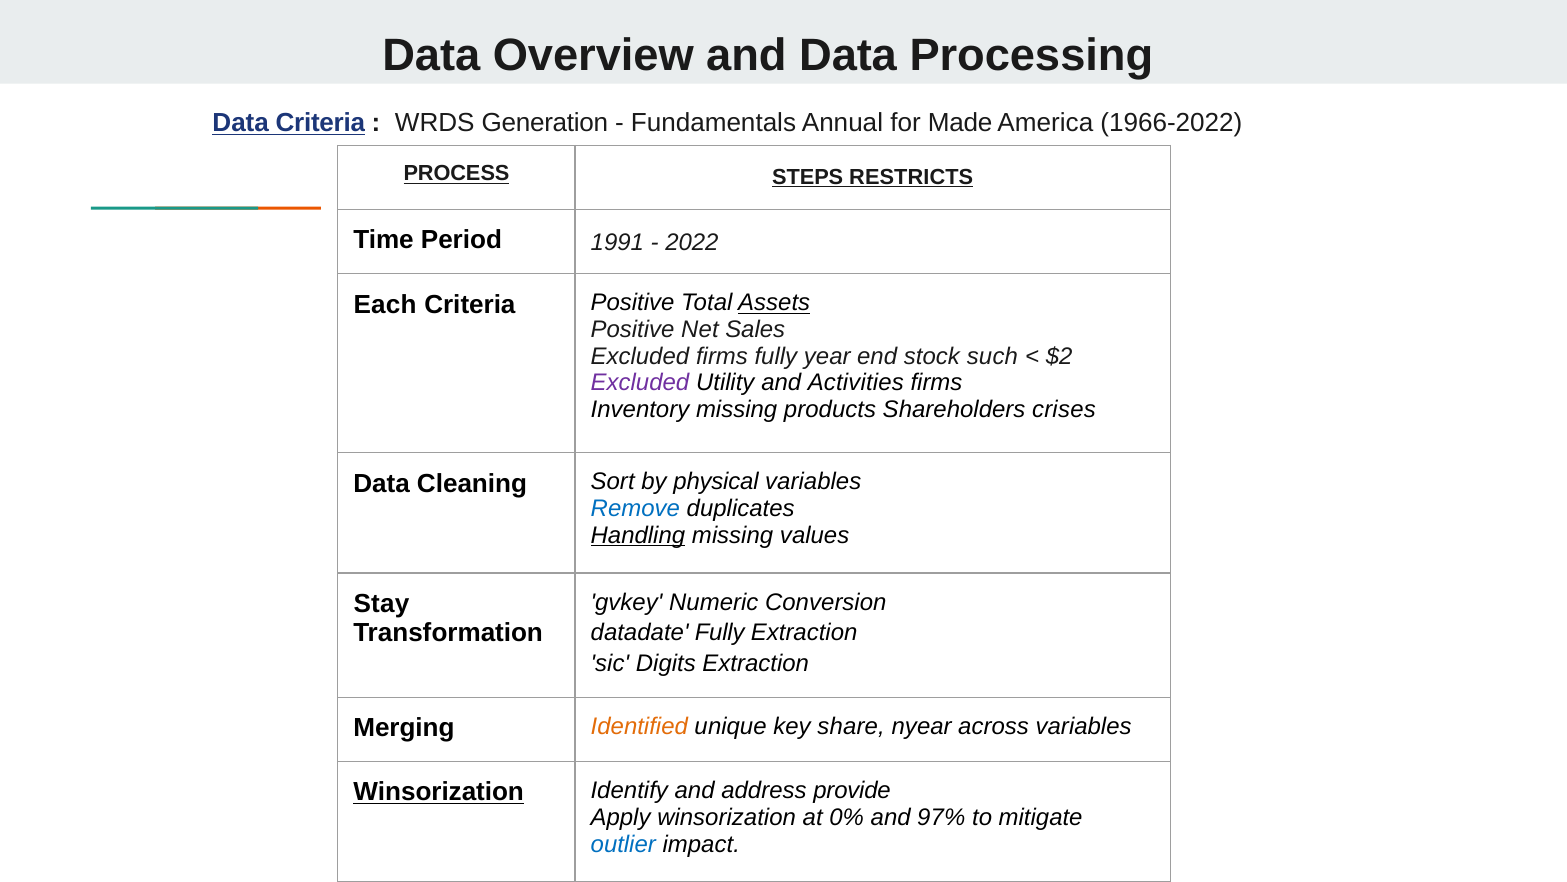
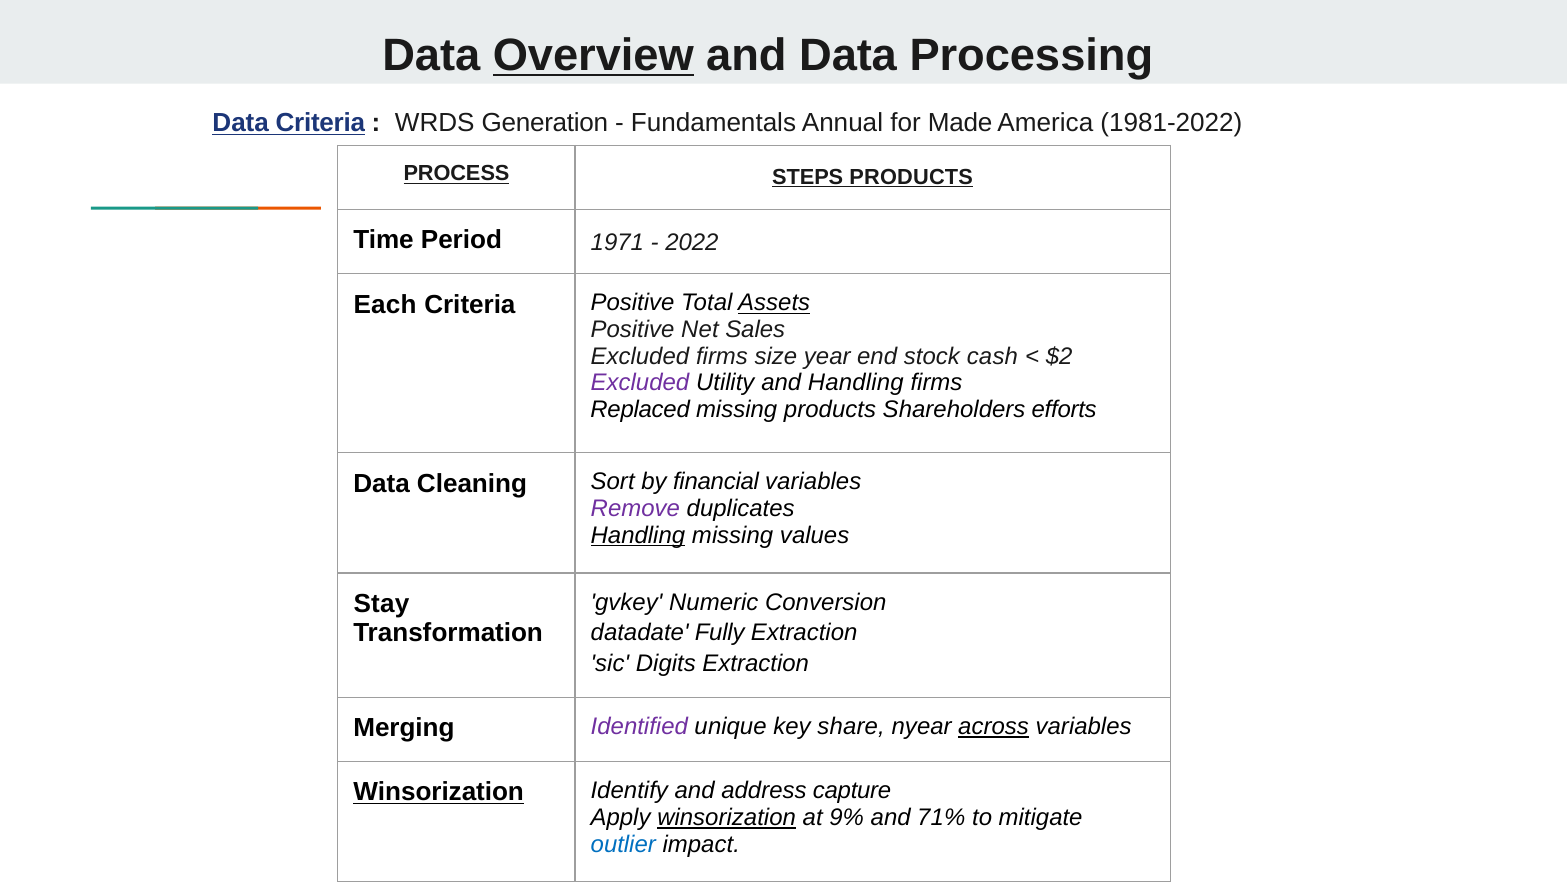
Overview underline: none -> present
1966-2022: 1966-2022 -> 1981-2022
STEPS RESTRICTS: RESTRICTS -> PRODUCTS
1991: 1991 -> 1971
firms fully: fully -> size
such: such -> cash
and Activities: Activities -> Handling
Inventory: Inventory -> Replaced
crises: crises -> efforts
physical: physical -> financial
Remove colour: blue -> purple
Identified colour: orange -> purple
across underline: none -> present
provide: provide -> capture
winsorization at (727, 817) underline: none -> present
0%: 0% -> 9%
97%: 97% -> 71%
